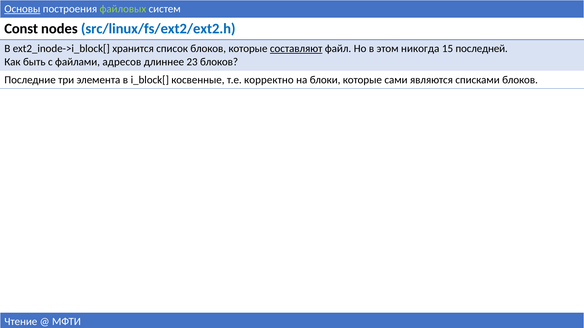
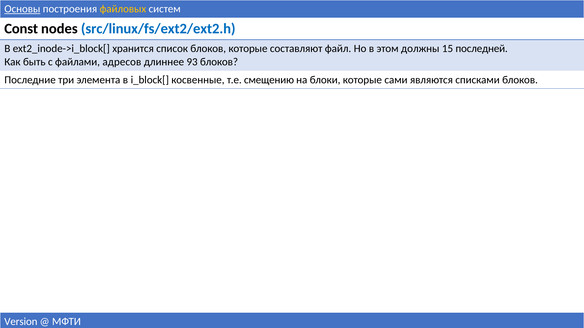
файловых colour: light green -> yellow
составляют underline: present -> none
никогда: никогда -> должны
23: 23 -> 93
корректно: корректно -> смещению
Чтение: Чтение -> Version
